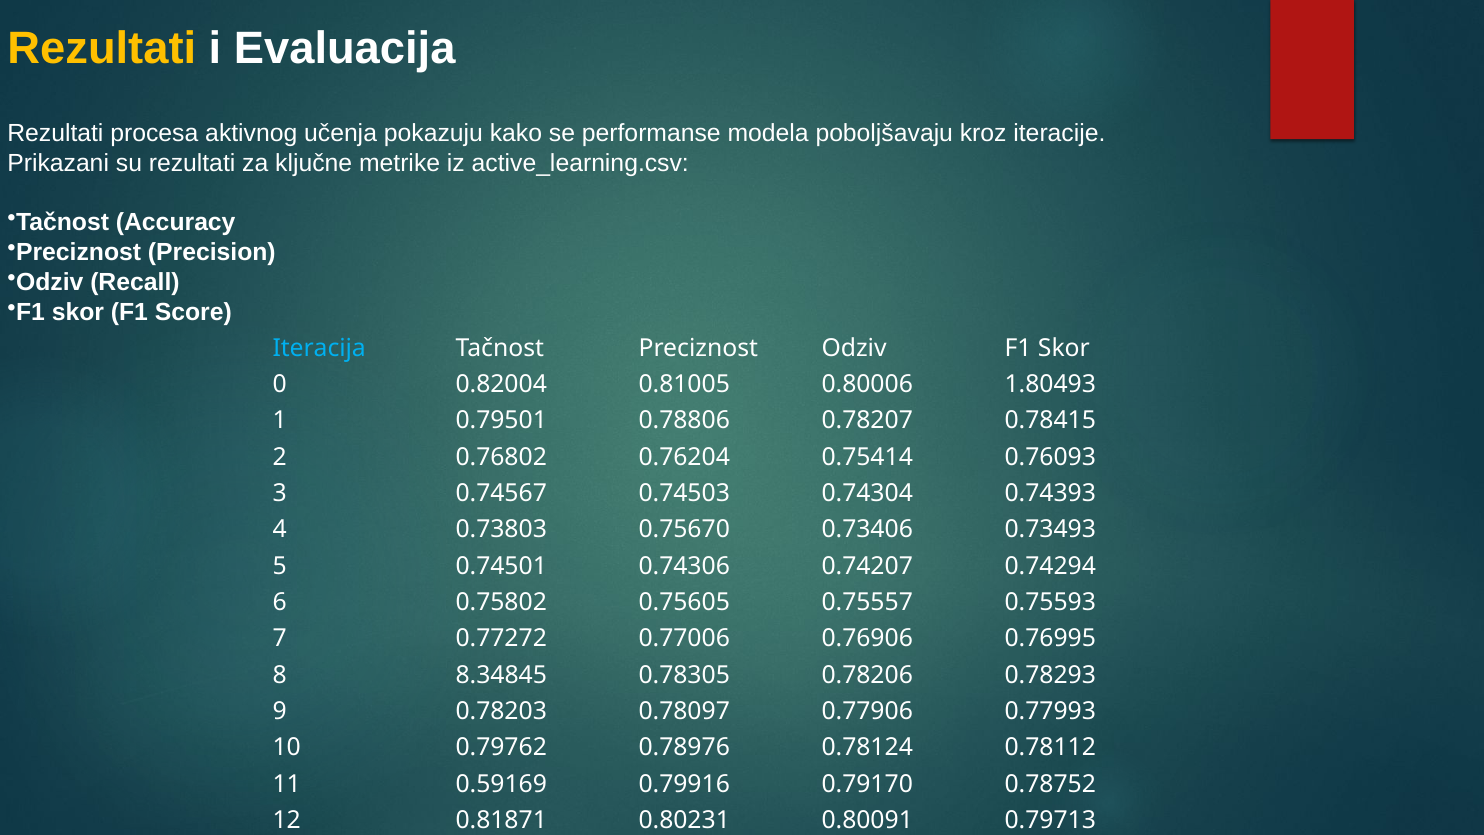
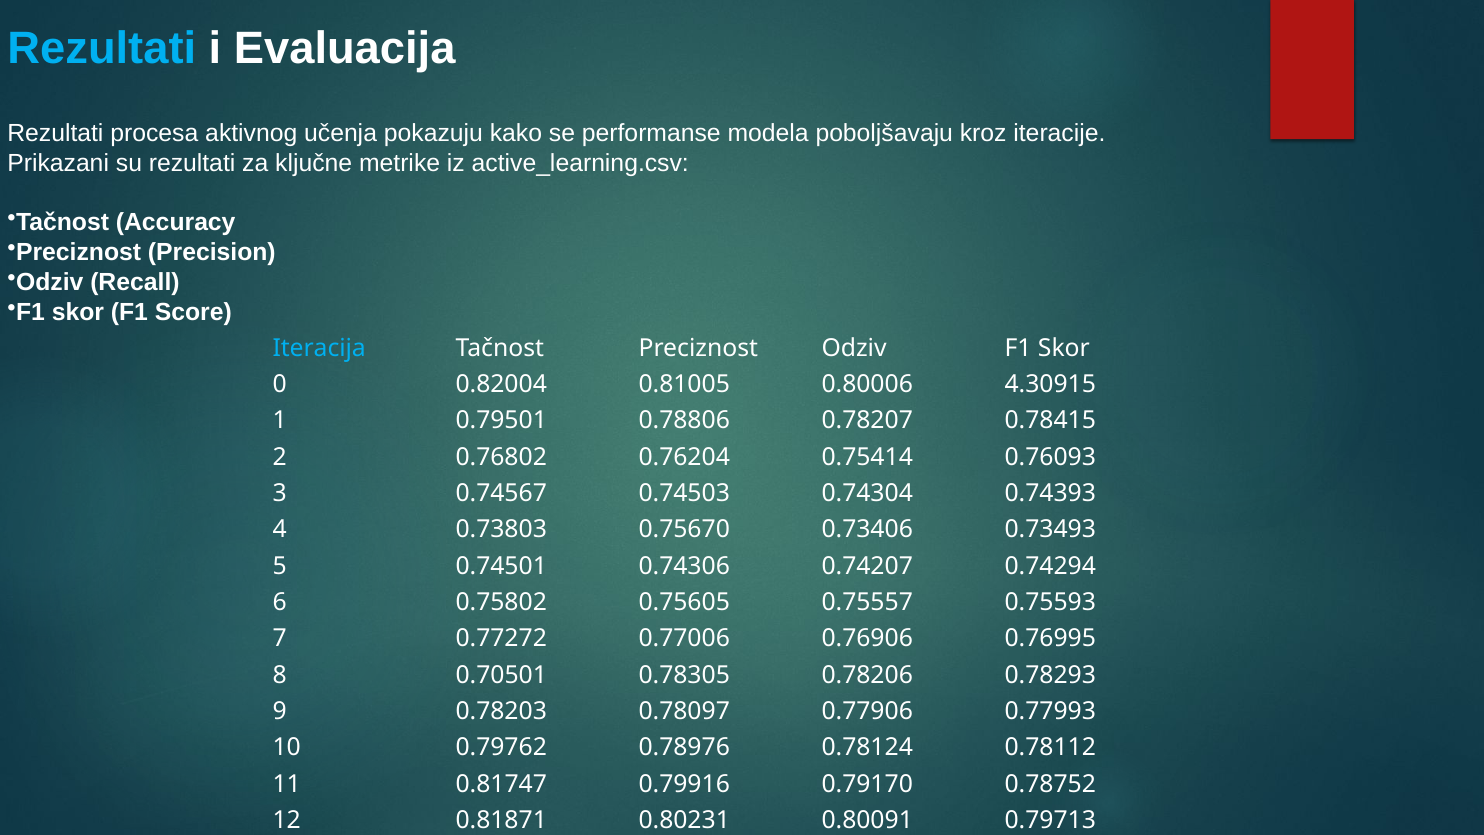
Rezultati at (102, 49) colour: yellow -> light blue
1.80493: 1.80493 -> 4.30915
8.34845: 8.34845 -> 0.70501
0.59169: 0.59169 -> 0.81747
